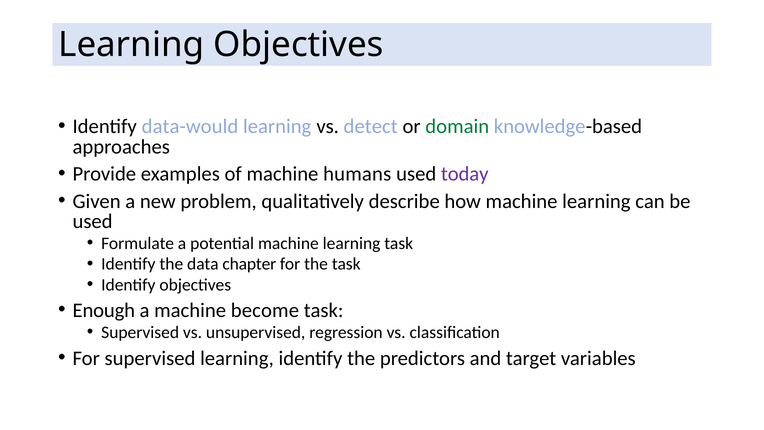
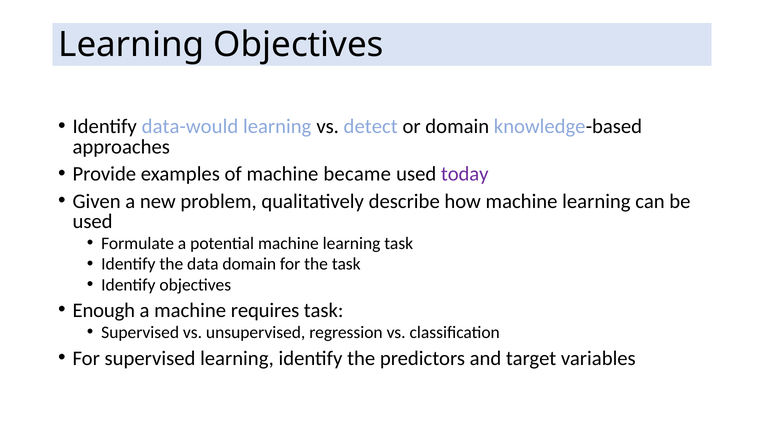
domain at (457, 127) colour: green -> black
humans: humans -> became
data chapter: chapter -> domain
become: become -> requires
